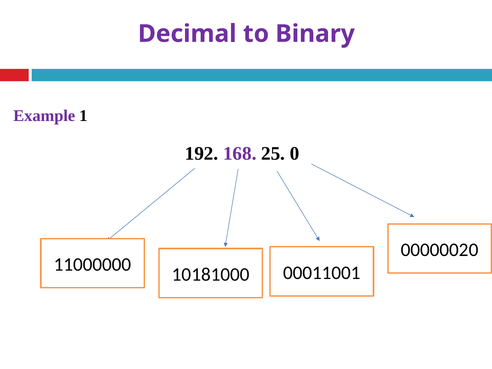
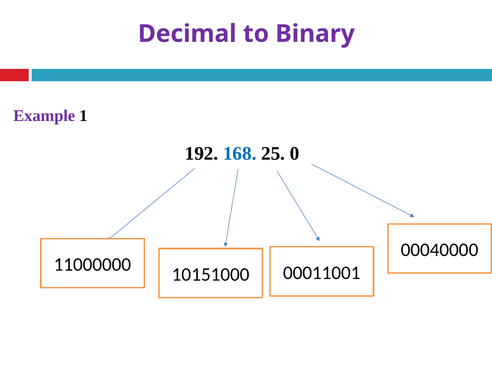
168 colour: purple -> blue
00000020: 00000020 -> 00040000
10181000: 10181000 -> 10151000
